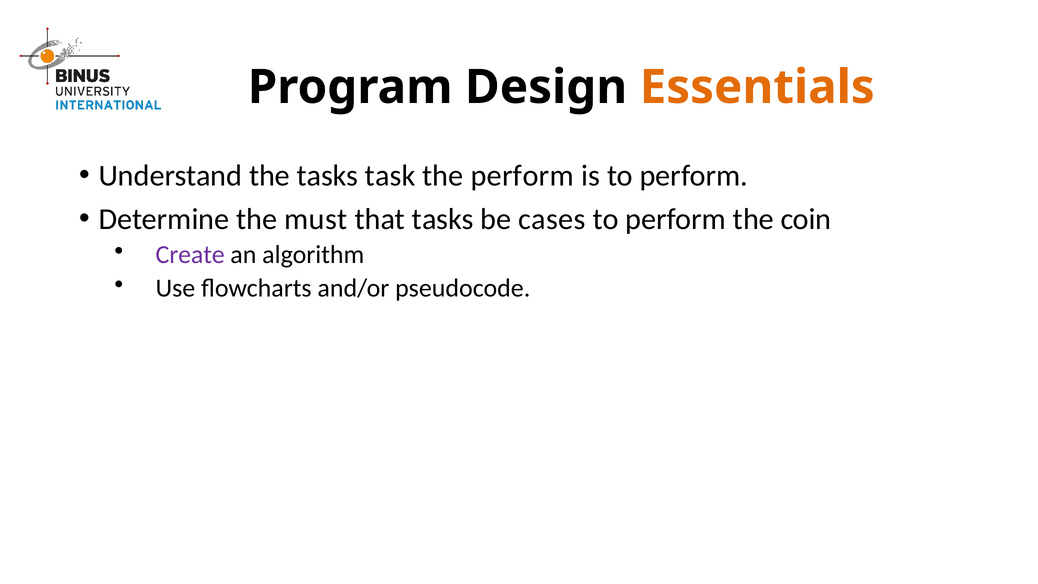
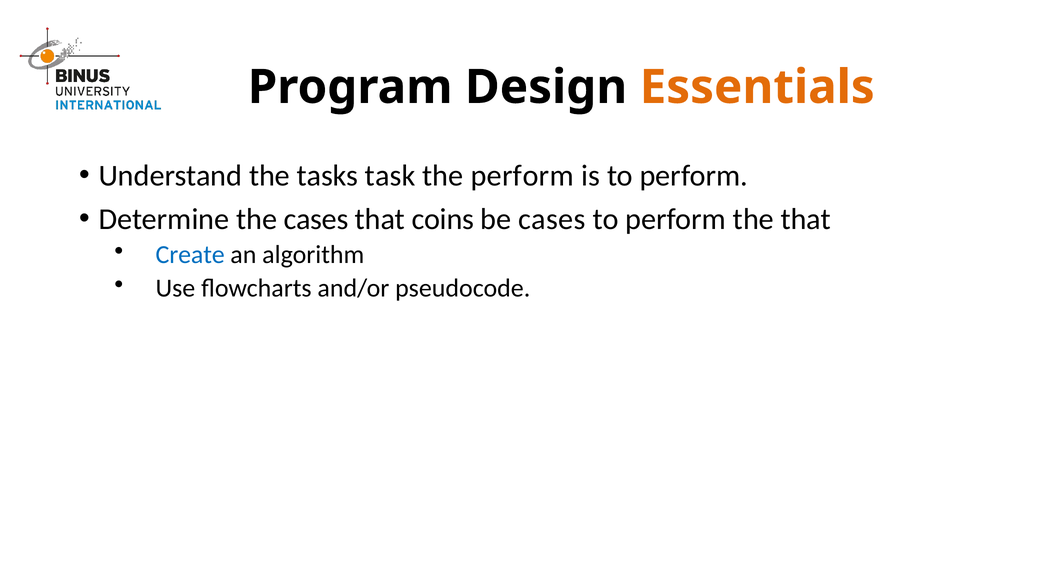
the must: must -> cases
that tasks: tasks -> coins
the coin: coin -> that
Create colour: purple -> blue
